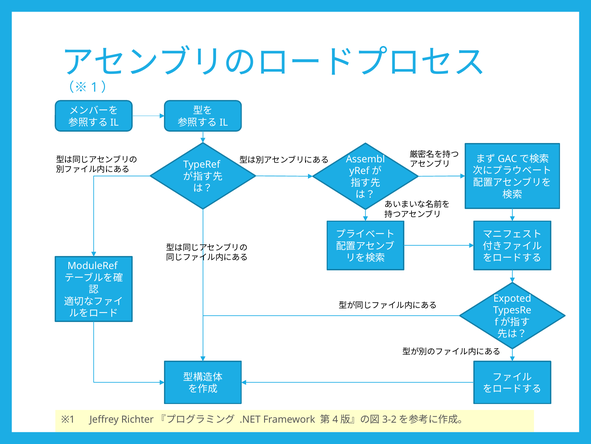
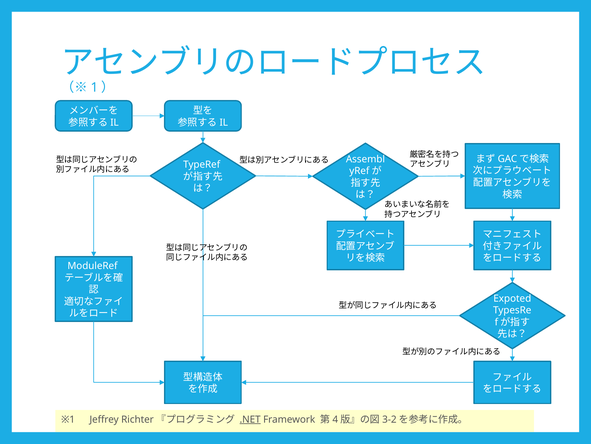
.NET underline: none -> present
